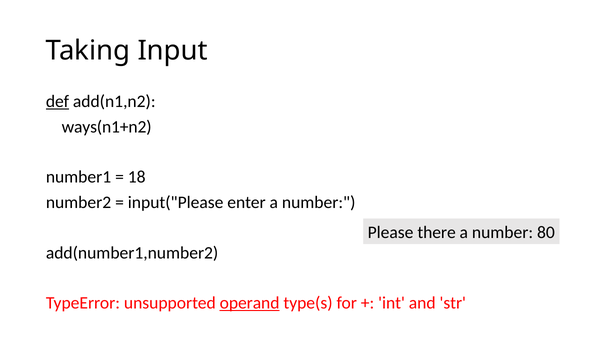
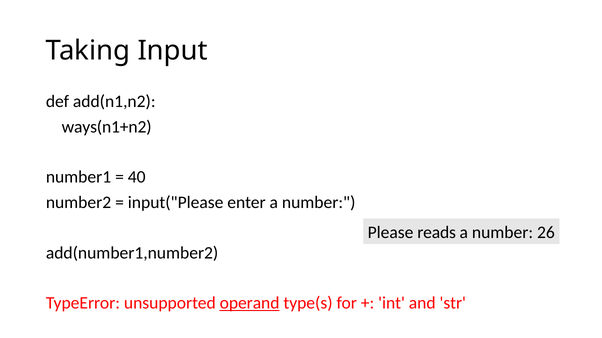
def underline: present -> none
18: 18 -> 40
there: there -> reads
80: 80 -> 26
